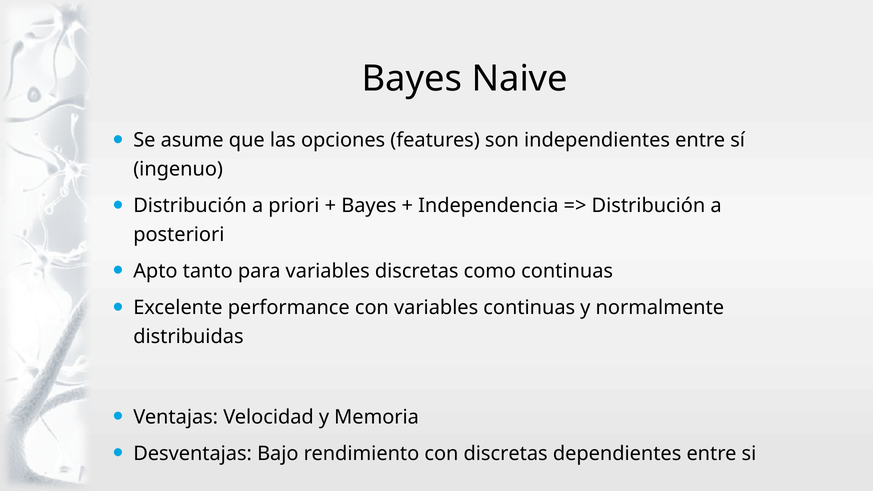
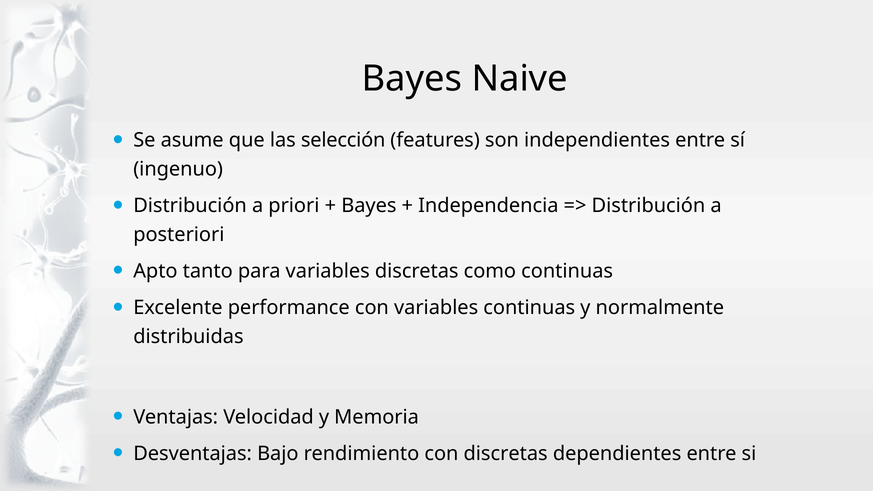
opciones: opciones -> selección
